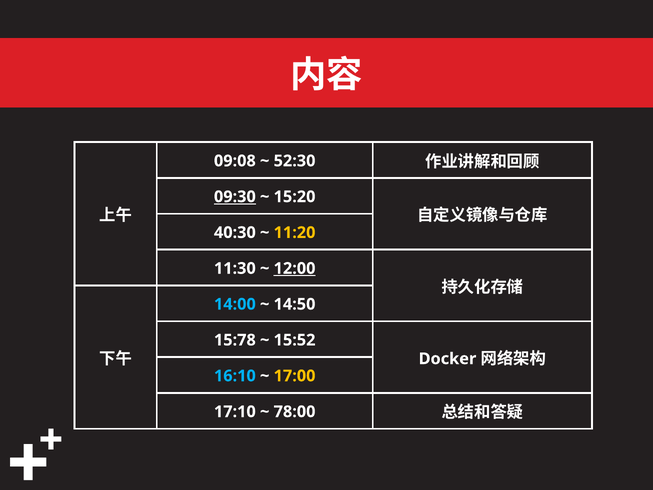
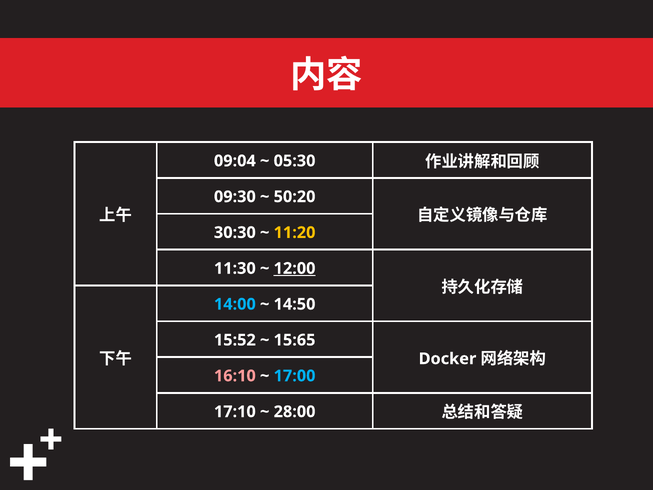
09:08: 09:08 -> 09:04
52:30: 52:30 -> 05:30
09:30 underline: present -> none
15:20: 15:20 -> 50:20
40:30: 40:30 -> 30:30
15:78: 15:78 -> 15:52
15:52: 15:52 -> 15:65
16:10 colour: light blue -> pink
17:00 colour: yellow -> light blue
78:00: 78:00 -> 28:00
